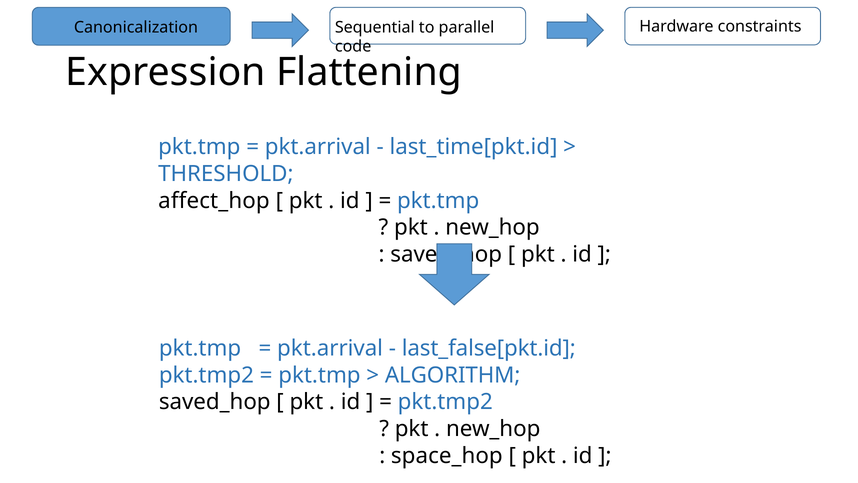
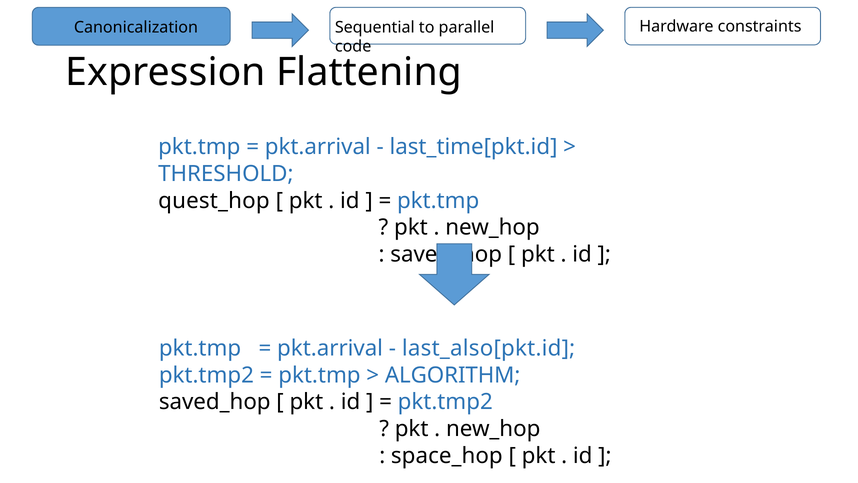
affect_hop: affect_hop -> quest_hop
last_false[pkt.id: last_false[pkt.id -> last_also[pkt.id
